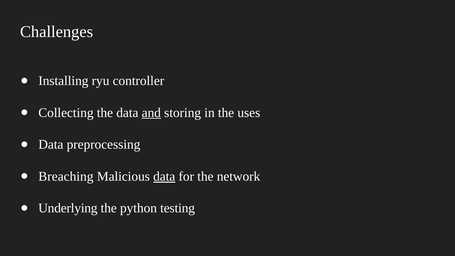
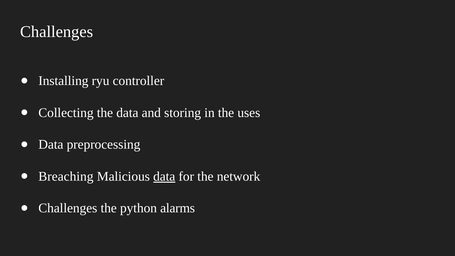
and underline: present -> none
Underlying at (68, 208): Underlying -> Challenges
testing: testing -> alarms
